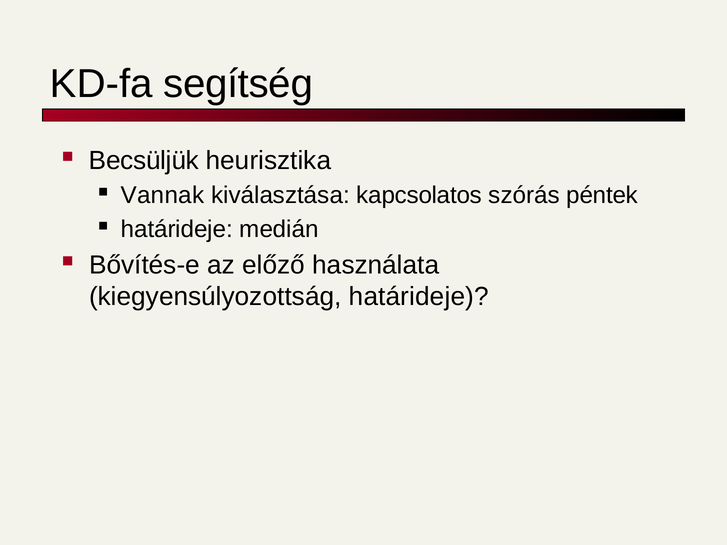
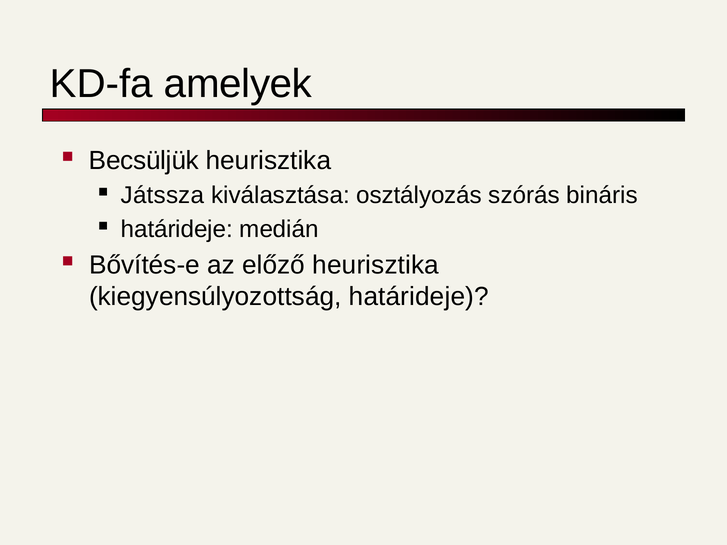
segítség: segítség -> amelyek
Vannak: Vannak -> Játssza
kapcsolatos: kapcsolatos -> osztályozás
péntek: péntek -> bináris
előző használata: használata -> heurisztika
